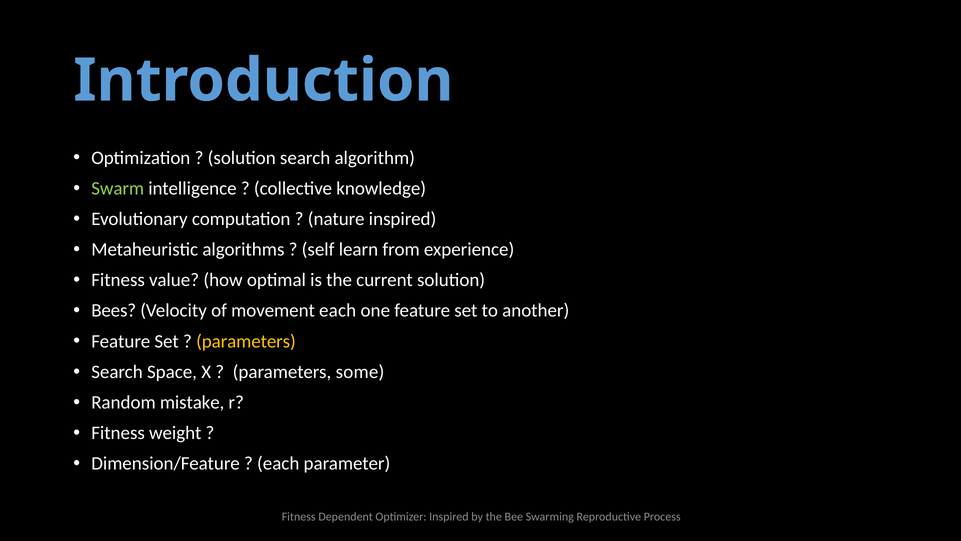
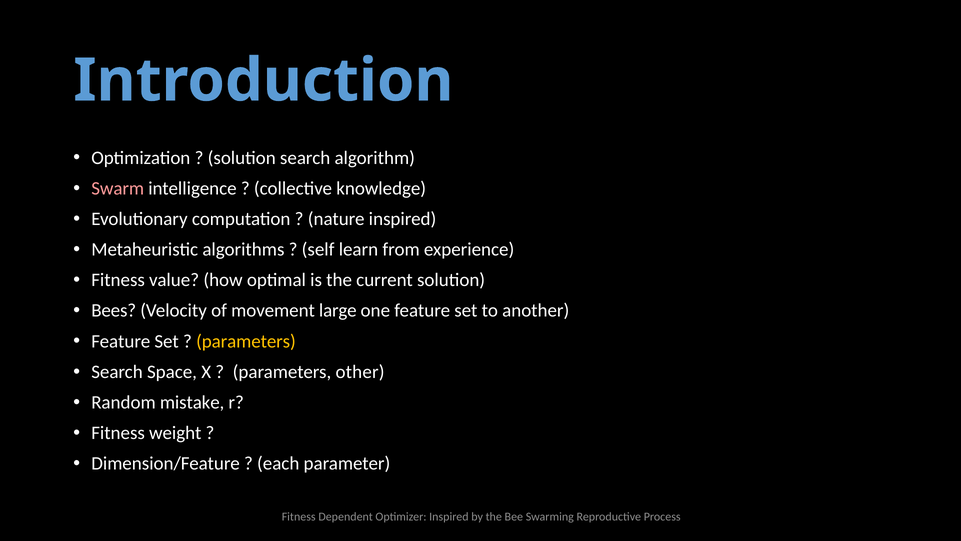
Swarm colour: light green -> pink
movement each: each -> large
some: some -> other
